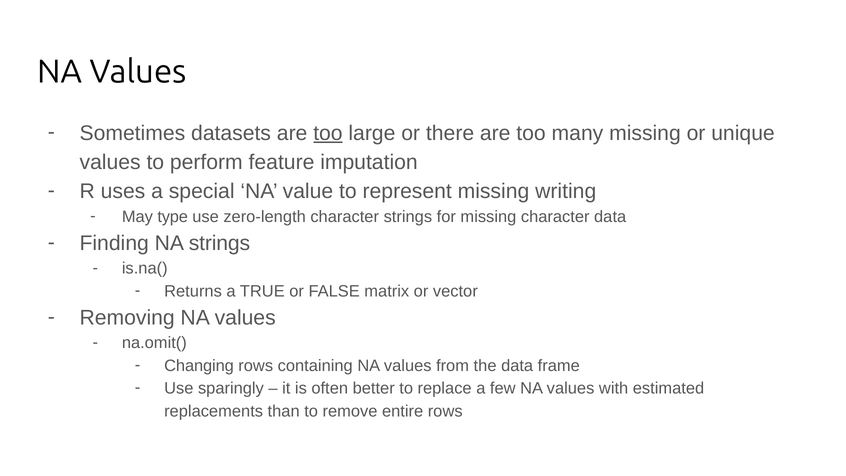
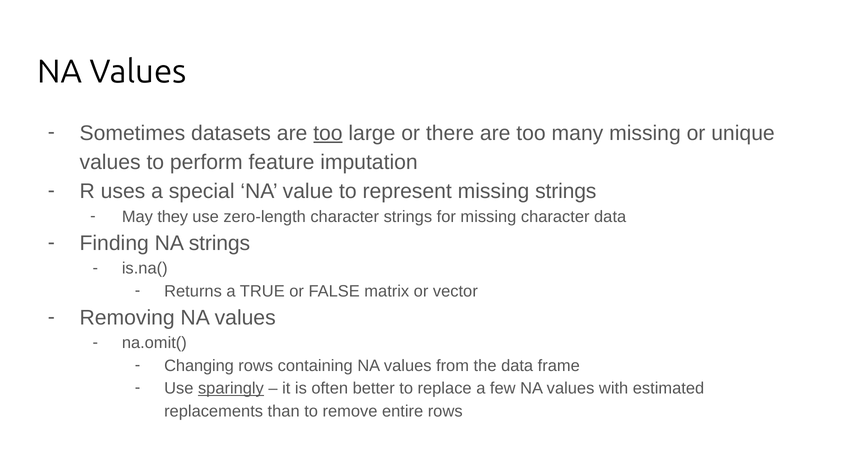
missing writing: writing -> strings
type: type -> they
sparingly underline: none -> present
